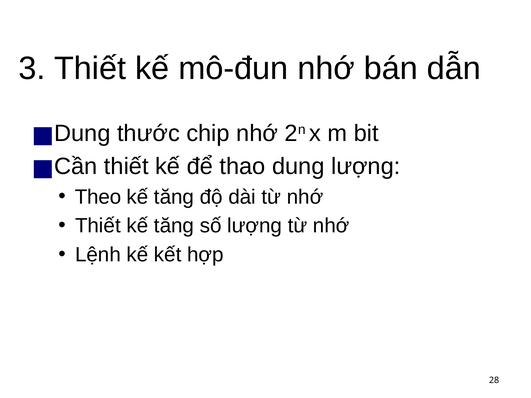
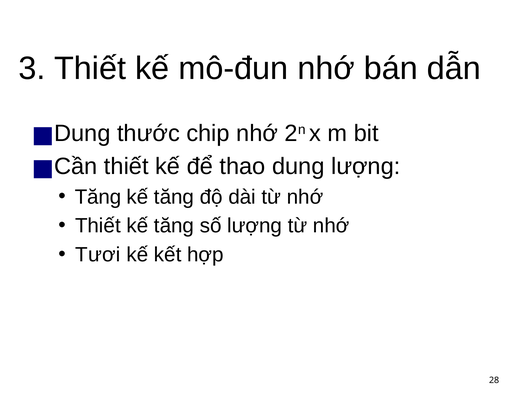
Theo at (98, 197): Theo -> Tăng
Lệnh: Lệnh -> Tươi
